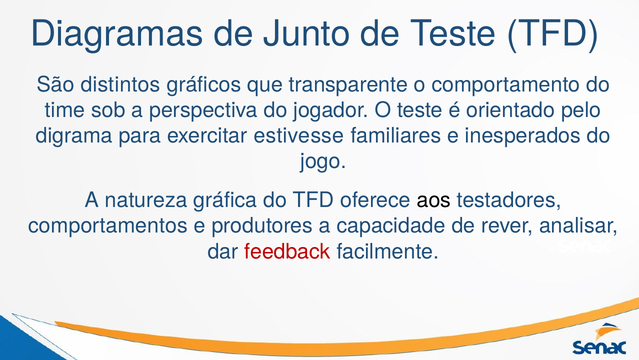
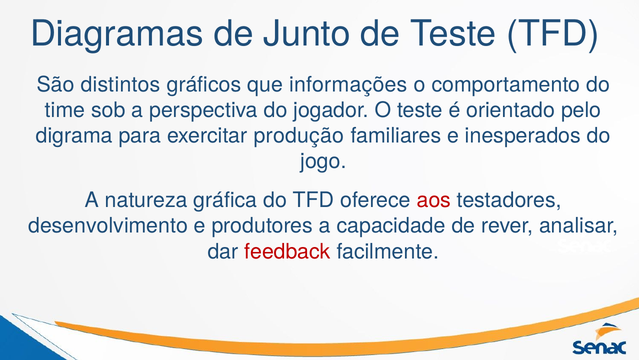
transparente: transparente -> informações
estivesse: estivesse -> produção
aos colour: black -> red
comportamentos: comportamentos -> desenvolvimento
